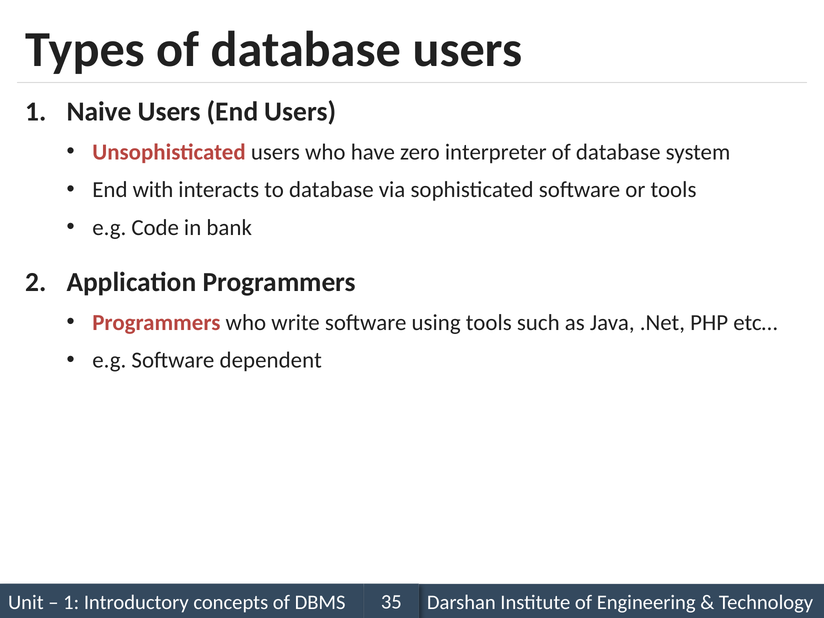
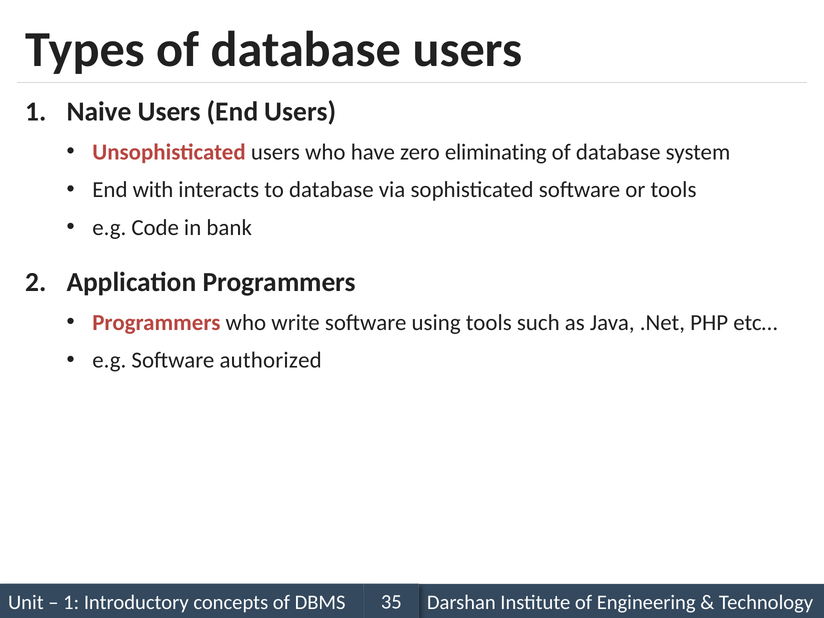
interpreter: interpreter -> eliminating
dependent: dependent -> authorized
